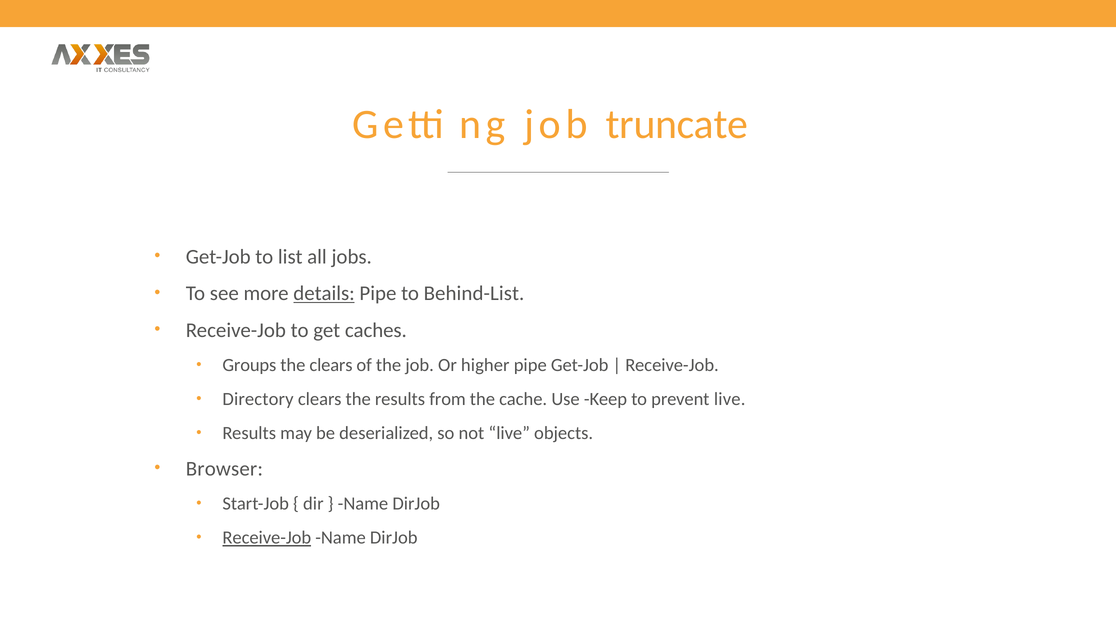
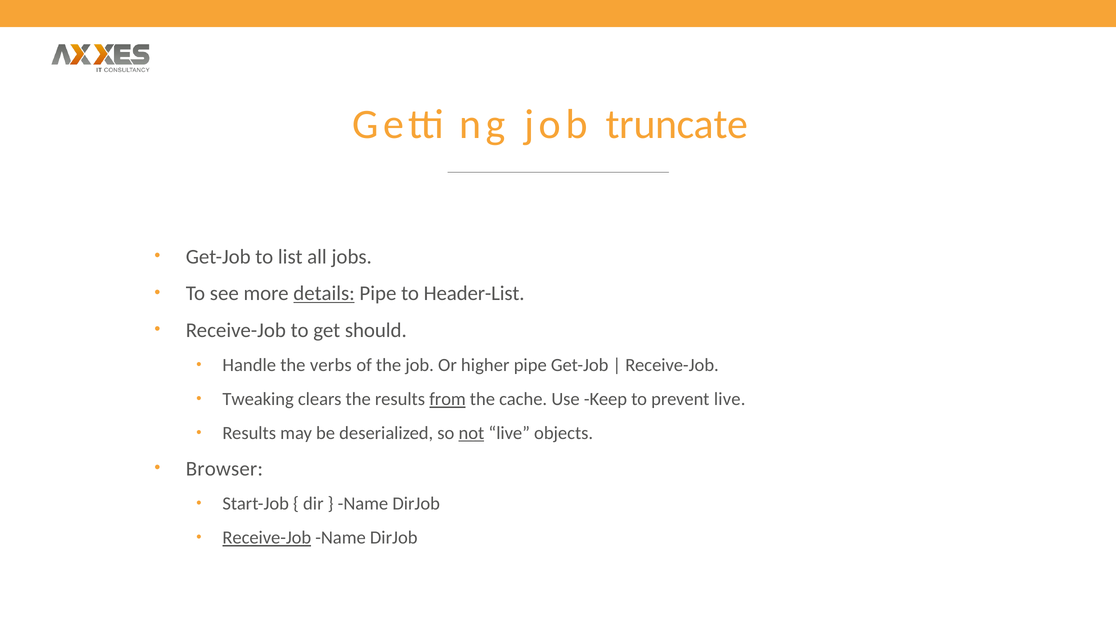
Behind-List: Behind-List -> Header-List
caches: caches -> should
Groups: Groups -> Handle
the clears: clears -> verbs
Directory: Directory -> Tweaking
from underline: none -> present
not underline: none -> present
